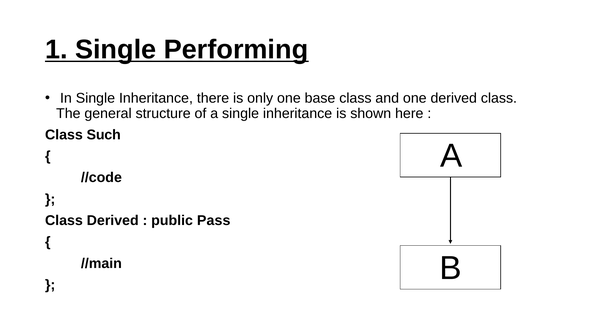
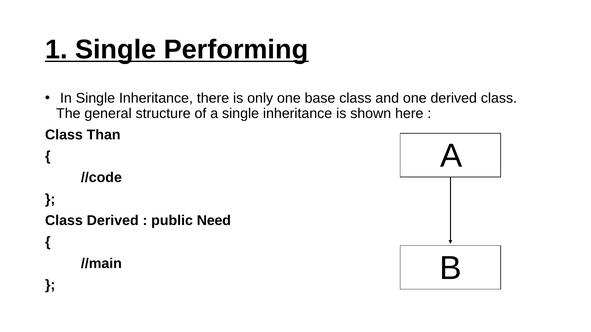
Such: Such -> Than
Pass: Pass -> Need
